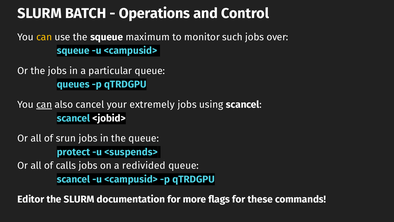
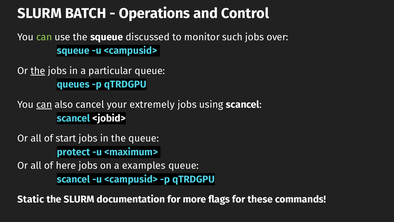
can at (44, 37) colour: yellow -> light green
maximum: maximum -> discussed
the at (38, 71) underline: none -> present
srun: srun -> start
<suspends>: <suspends> -> <maximum>
calls: calls -> here
redivided: redivided -> examples
Editor: Editor -> Static
